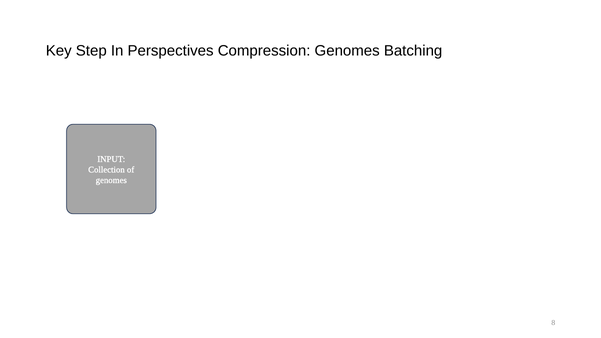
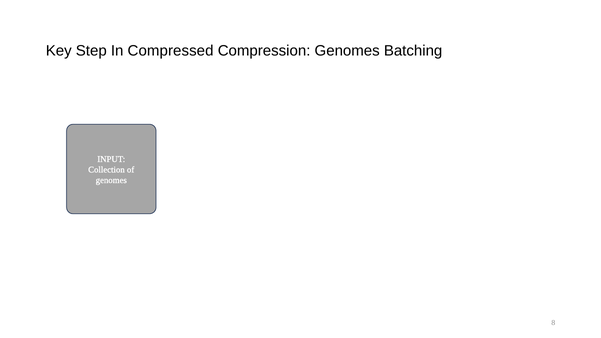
Perspectives: Perspectives -> Compressed
